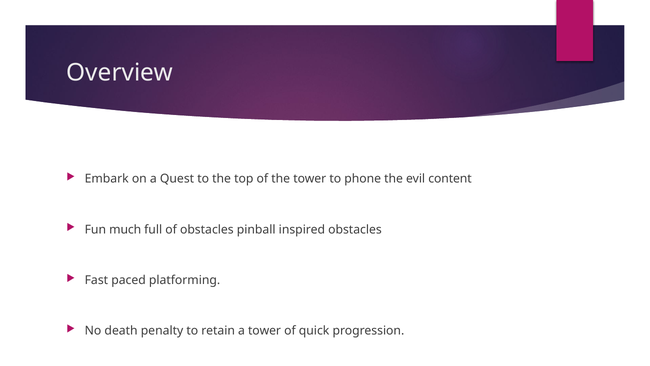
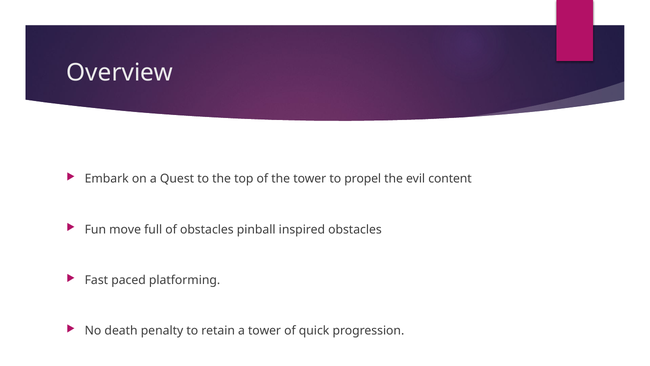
phone: phone -> propel
much: much -> move
